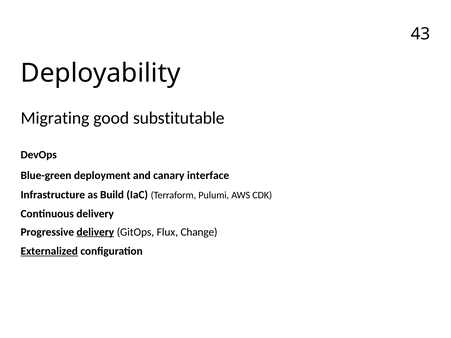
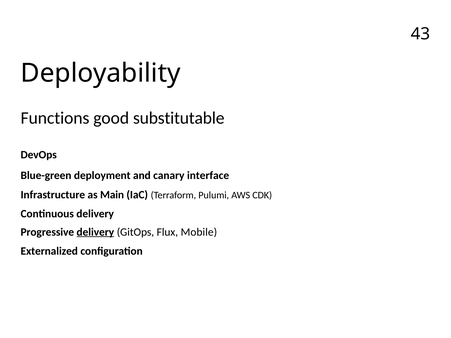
Migrating: Migrating -> Functions
Build: Build -> Main
Change: Change -> Mobile
Externalized underline: present -> none
